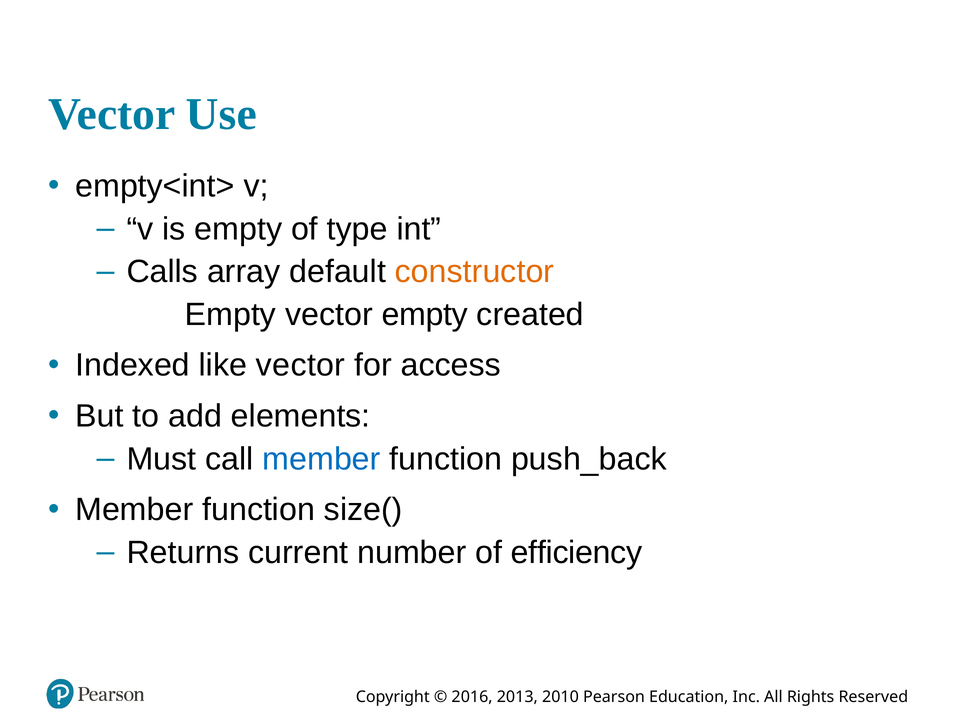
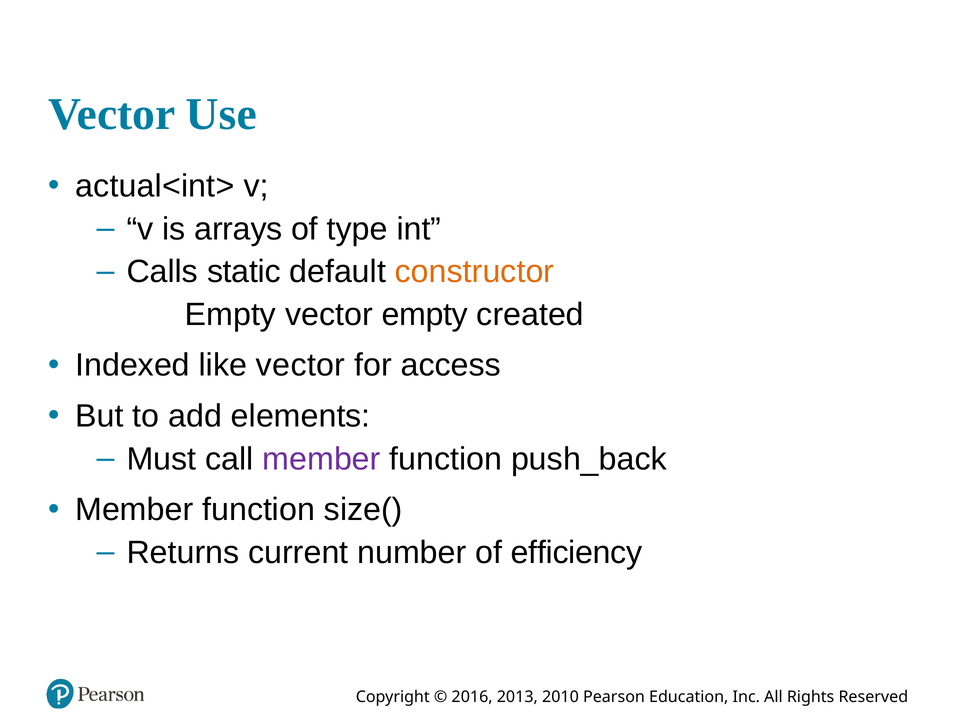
empty<int>: empty<int> -> actual<int>
is empty: empty -> arrays
array: array -> static
member at (322, 459) colour: blue -> purple
